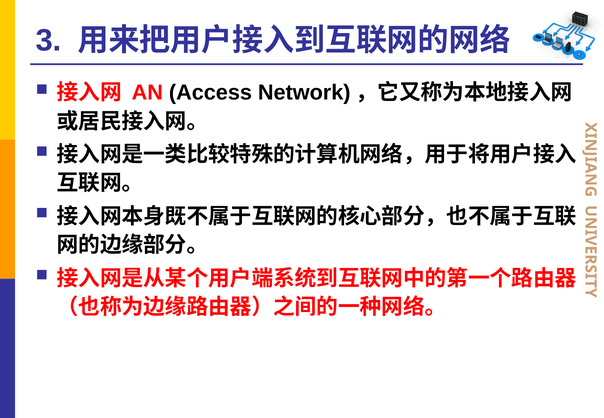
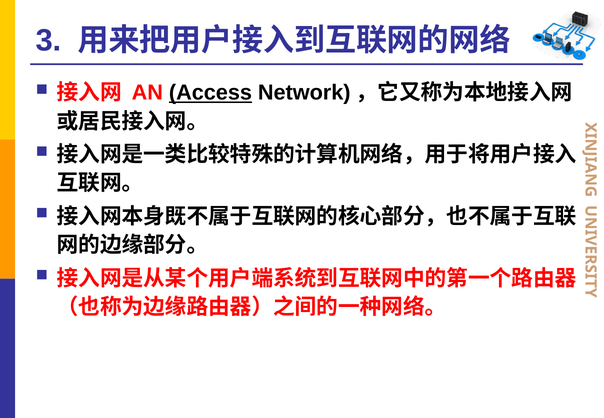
Access underline: none -> present
